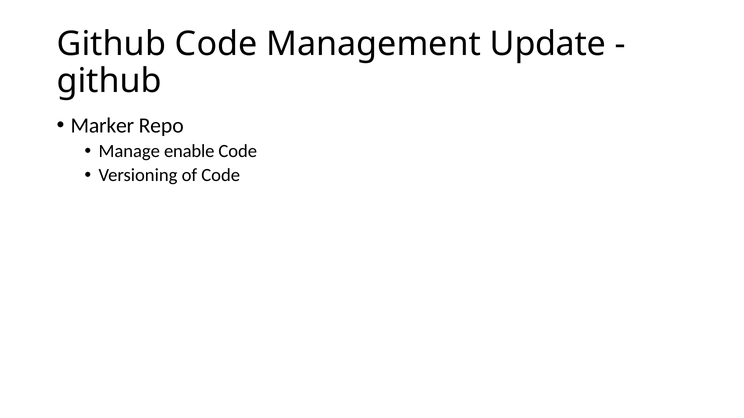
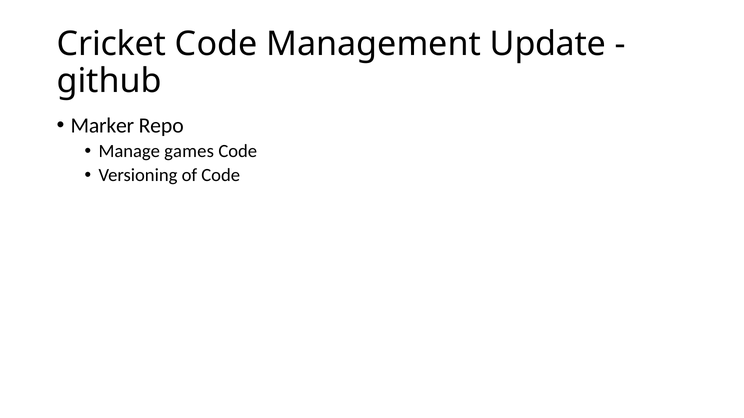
Github at (111, 44): Github -> Cricket
enable: enable -> games
